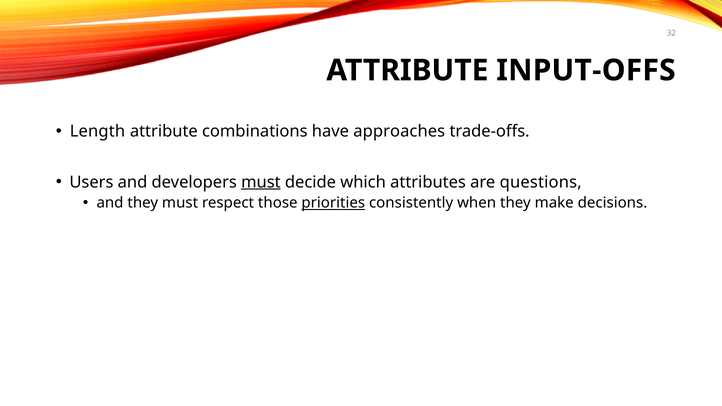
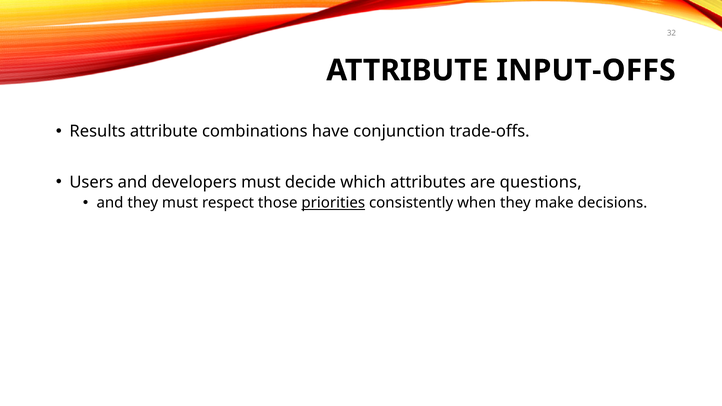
Length: Length -> Results
approaches: approaches -> conjunction
must at (261, 182) underline: present -> none
